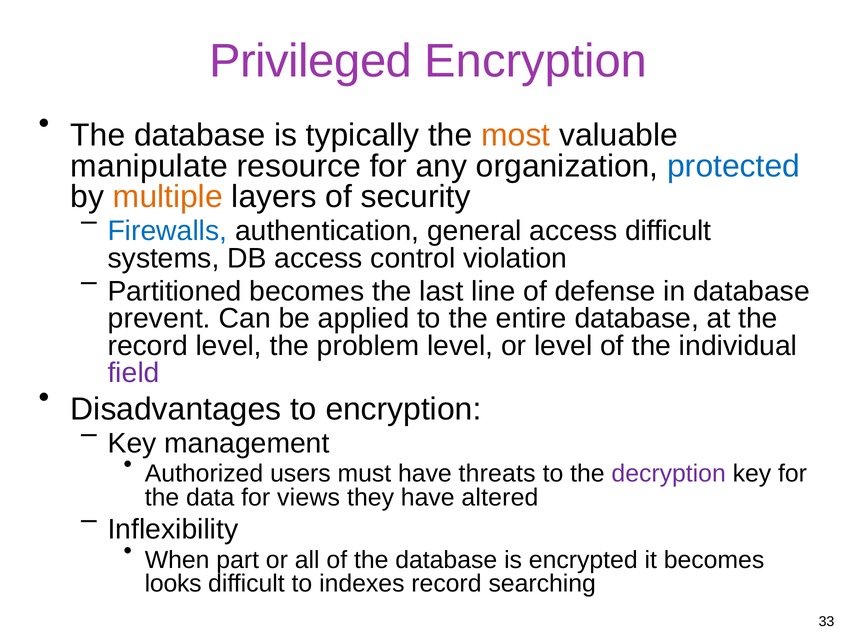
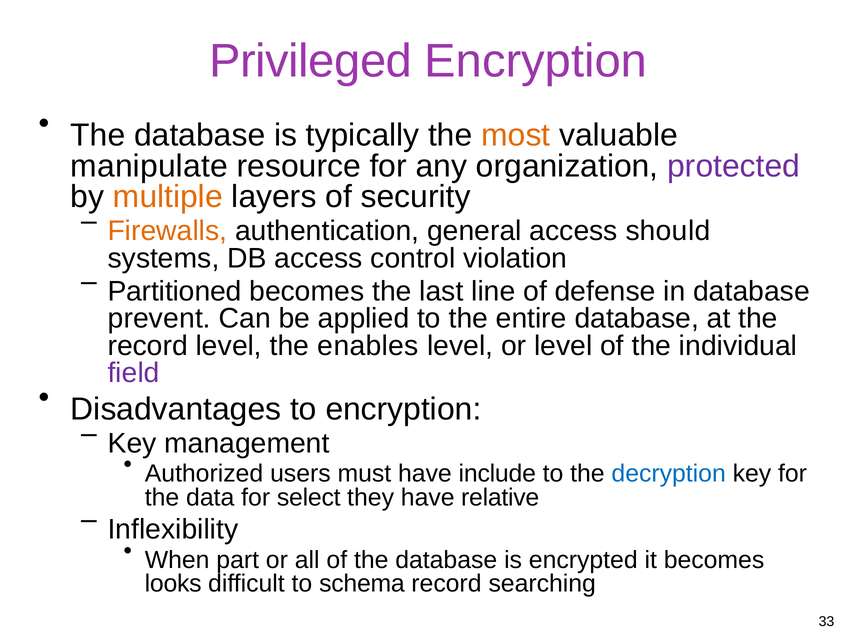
protected colour: blue -> purple
Firewalls colour: blue -> orange
access difficult: difficult -> should
problem: problem -> enables
threats: threats -> include
decryption colour: purple -> blue
views: views -> select
altered: altered -> relative
indexes: indexes -> schema
